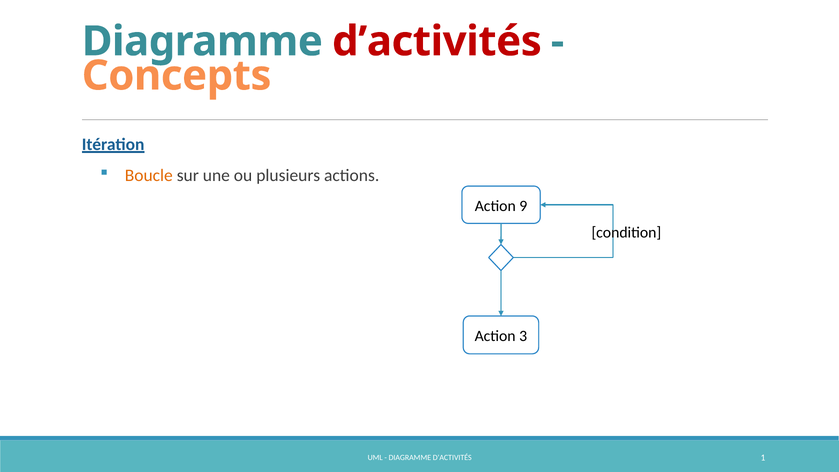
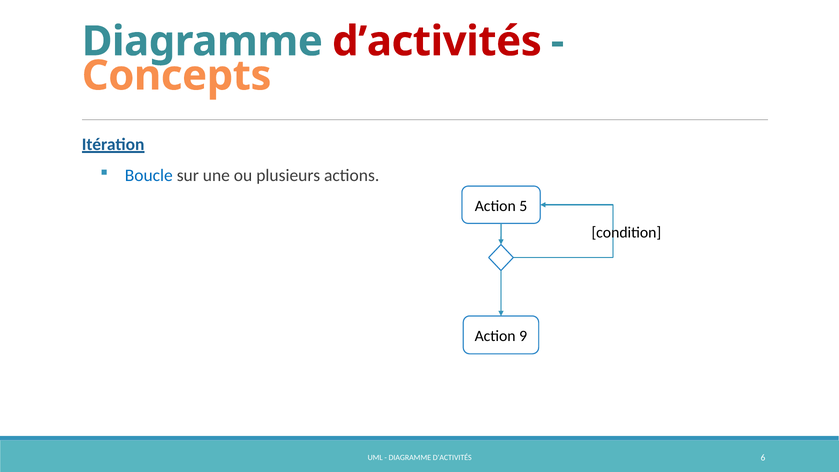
Boucle colour: orange -> blue
9: 9 -> 5
3: 3 -> 9
1: 1 -> 6
